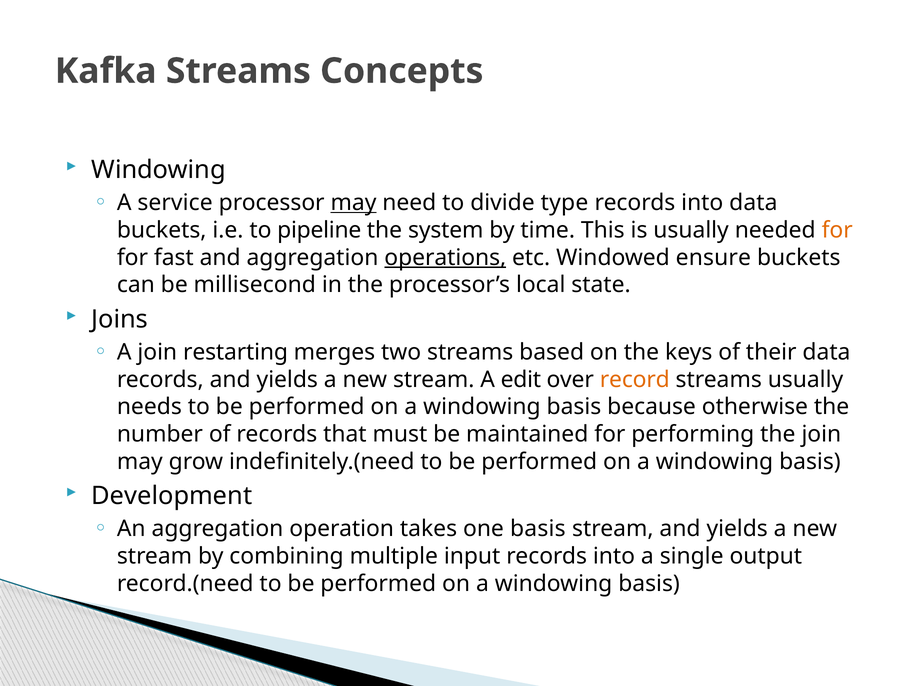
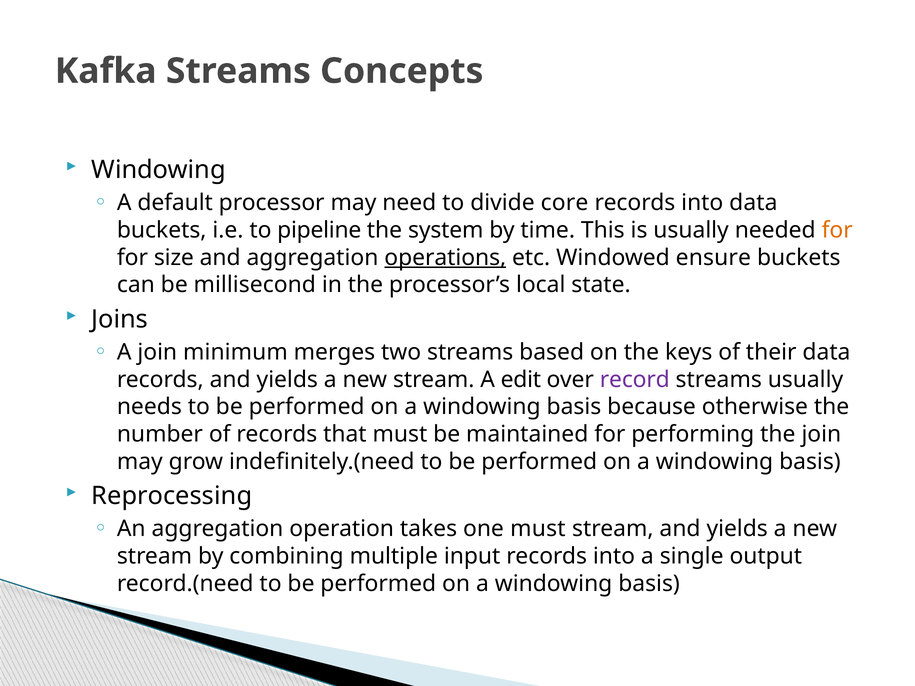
service: service -> default
may at (353, 203) underline: present -> none
type: type -> core
fast: fast -> size
restarting: restarting -> minimum
record colour: orange -> purple
Development: Development -> Reprocessing
one basis: basis -> must
